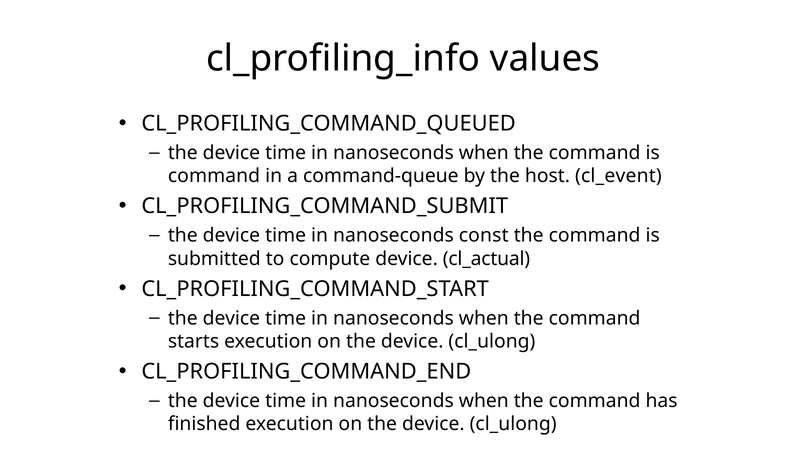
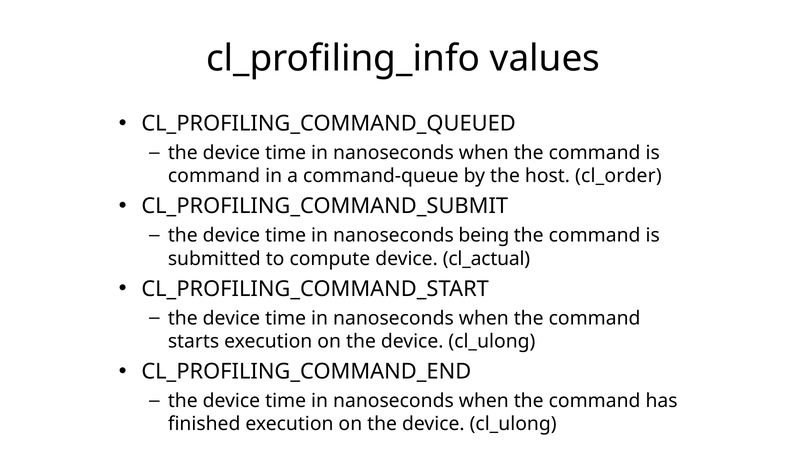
cl_event: cl_event -> cl_order
const: const -> being
